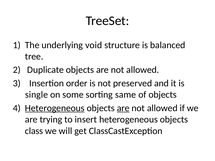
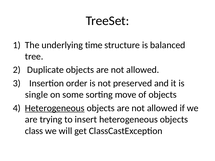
void: void -> time
same: same -> move
are at (123, 108) underline: present -> none
